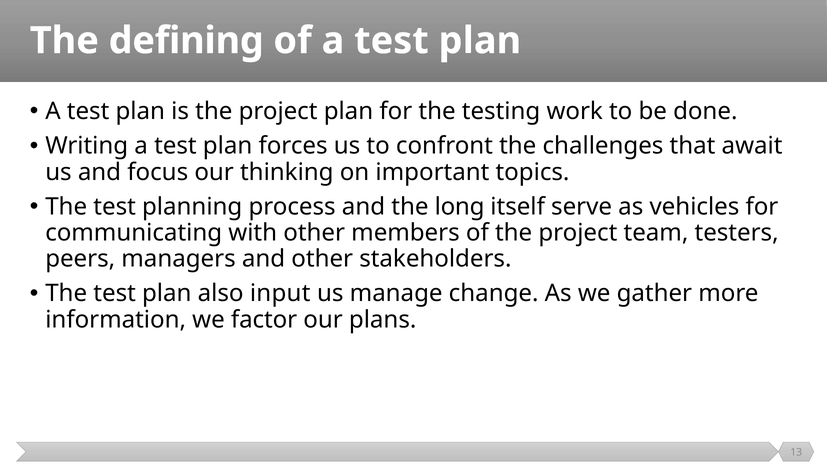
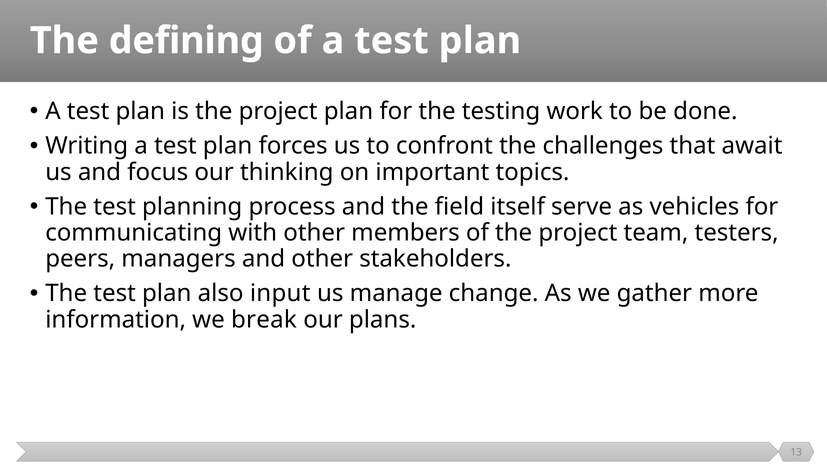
long: long -> field
factor: factor -> break
